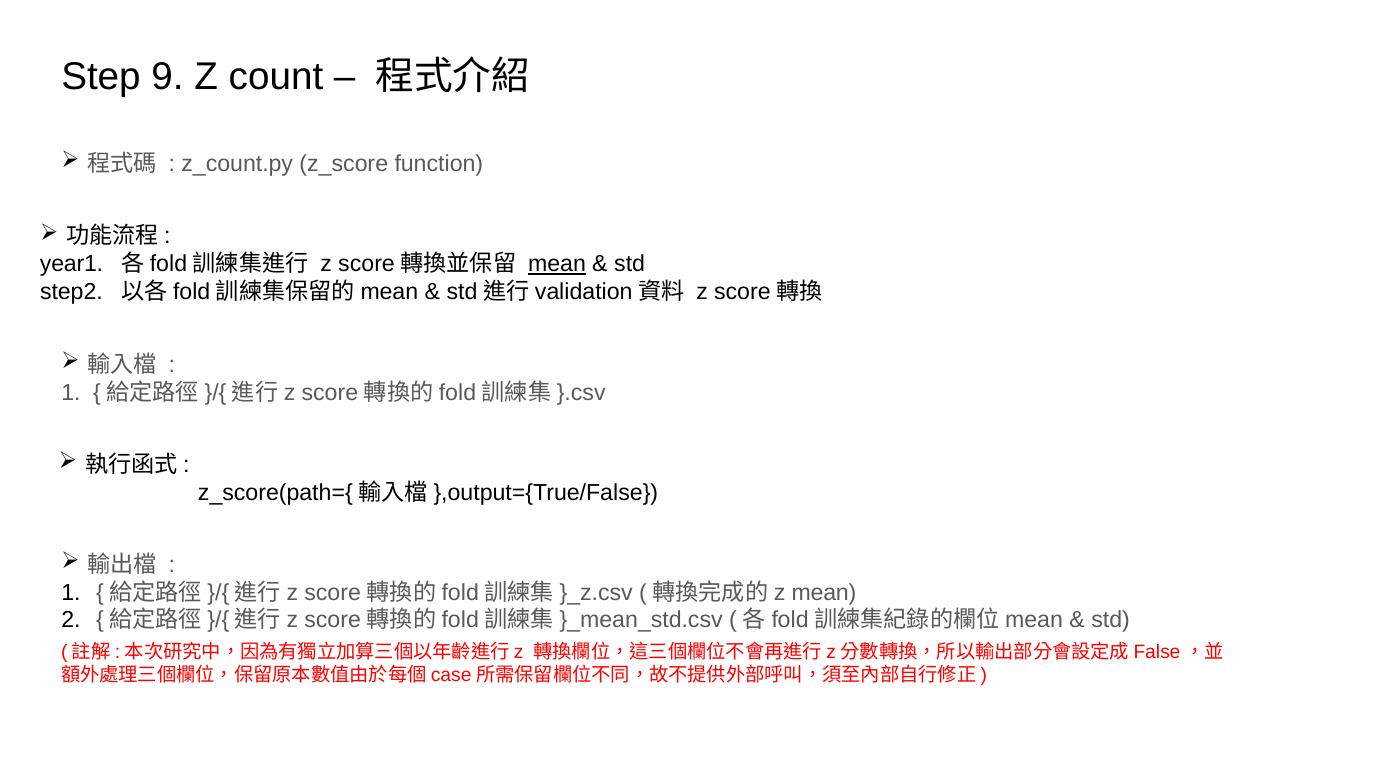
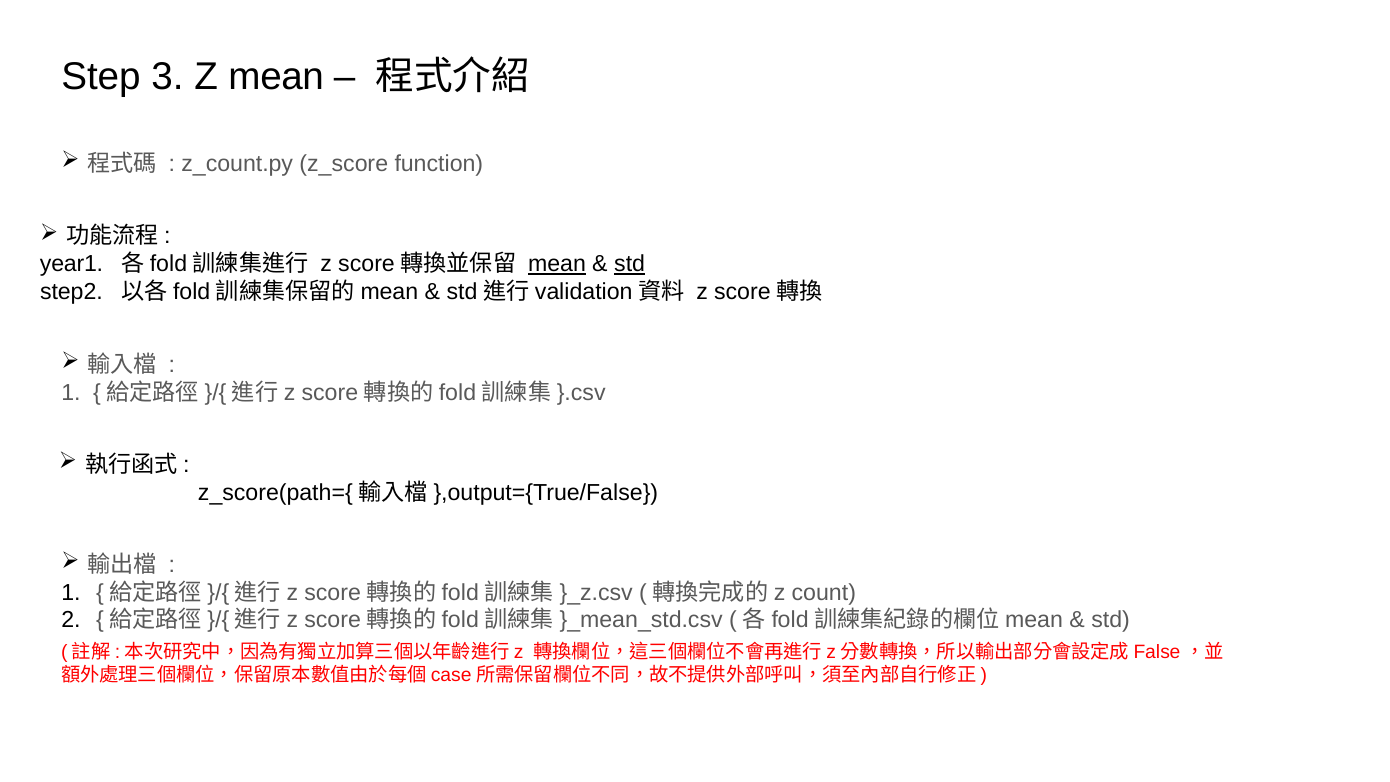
9: 9 -> 3
Z count: count -> mean
std at (630, 264) underline: none -> present
mean at (824, 592): mean -> count
